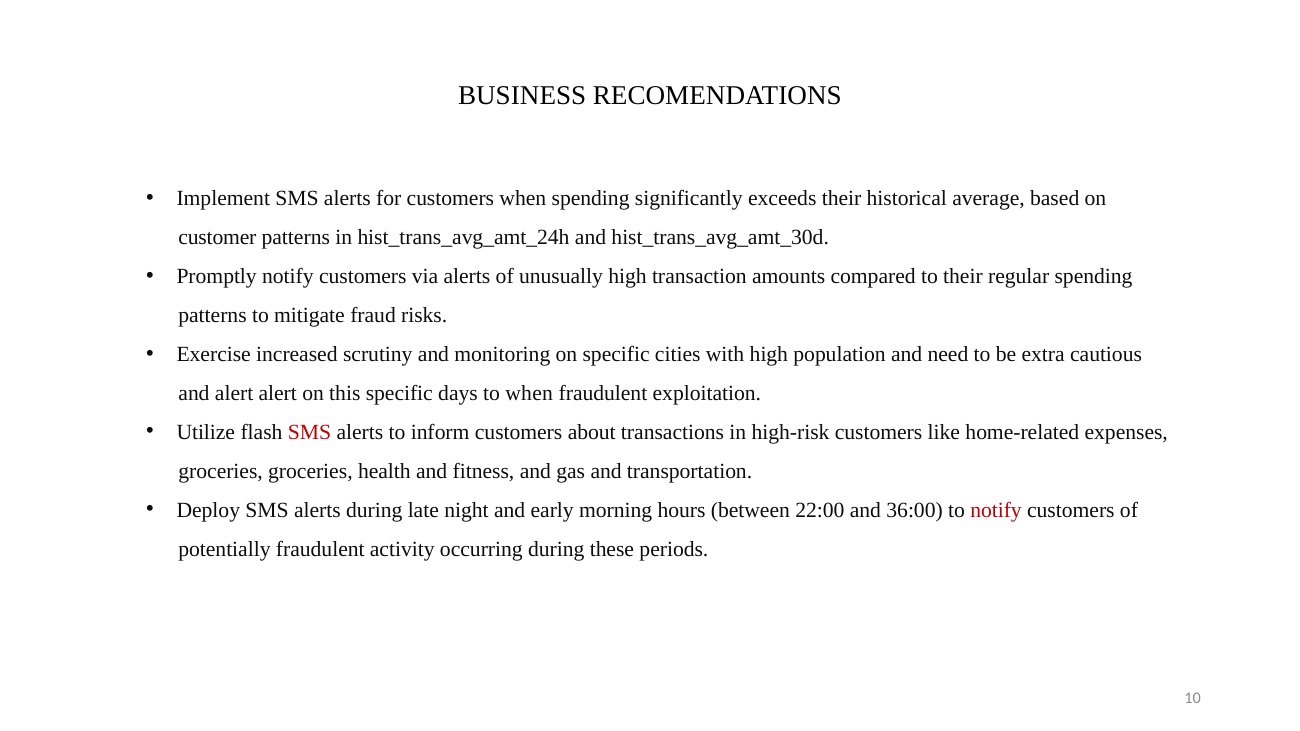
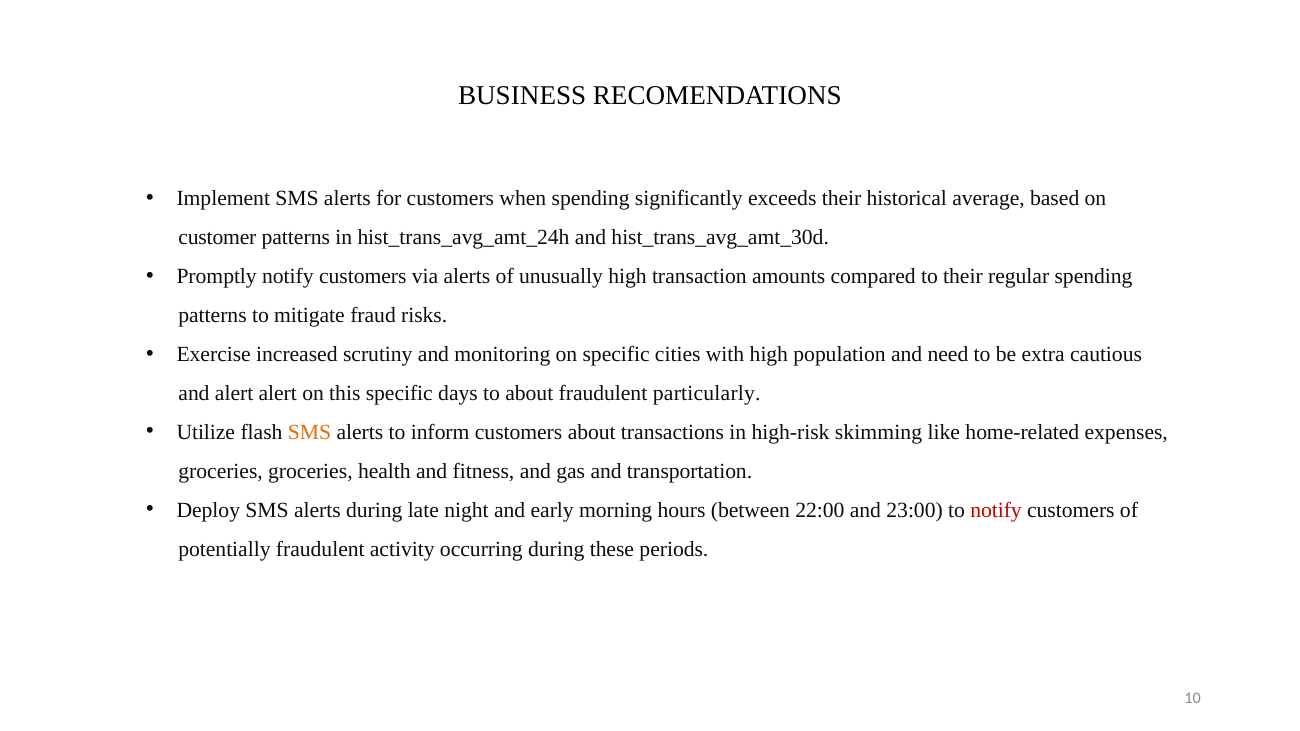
to when: when -> about
exploitation: exploitation -> particularly
SMS at (309, 432) colour: red -> orange
high-risk customers: customers -> skimming
36:00: 36:00 -> 23:00
